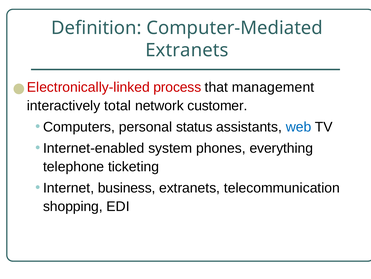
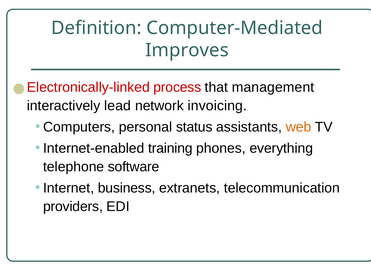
Extranets at (187, 50): Extranets -> Improves
total: total -> lead
customer: customer -> invoicing
web colour: blue -> orange
system: system -> training
ticketing: ticketing -> software
shopping: shopping -> providers
